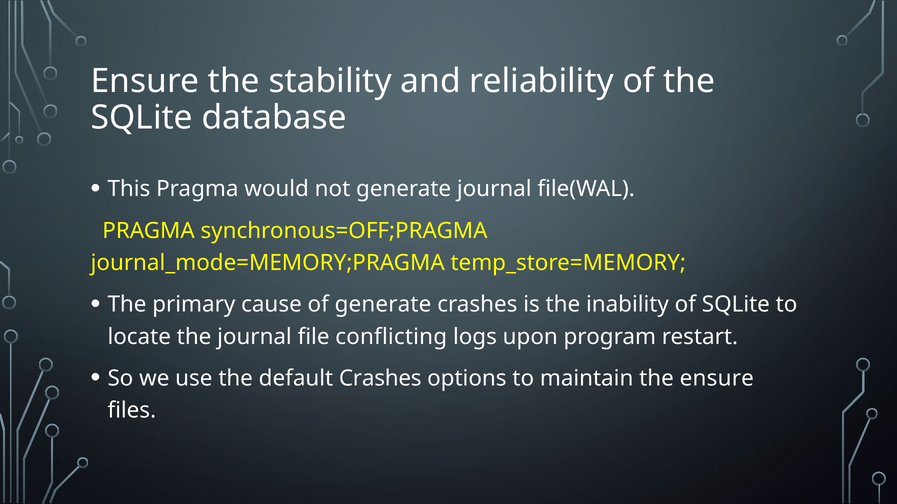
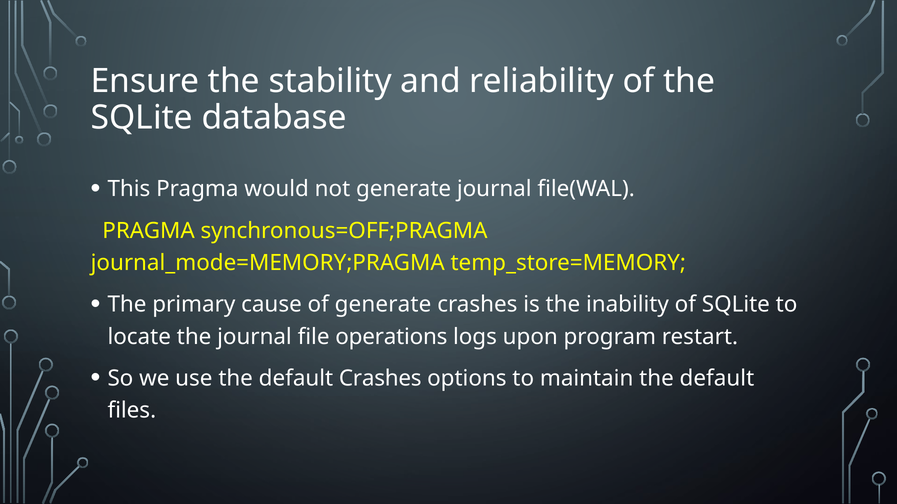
conflicting: conflicting -> operations
maintain the ensure: ensure -> default
